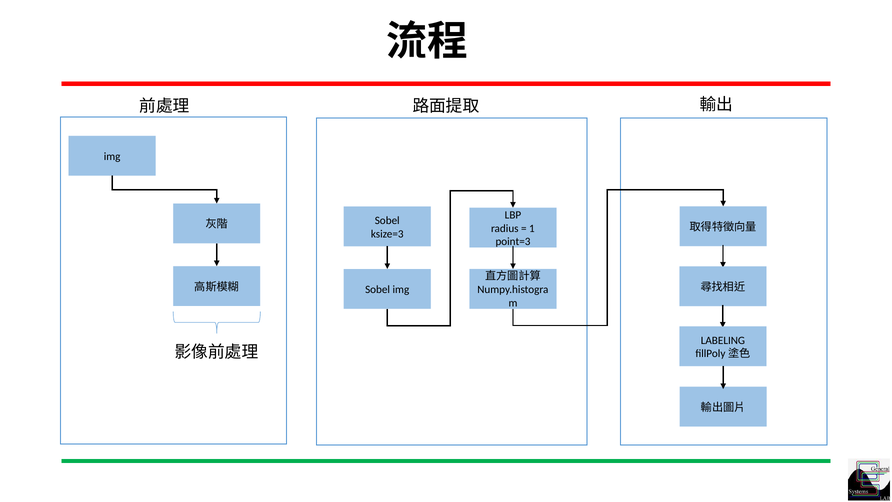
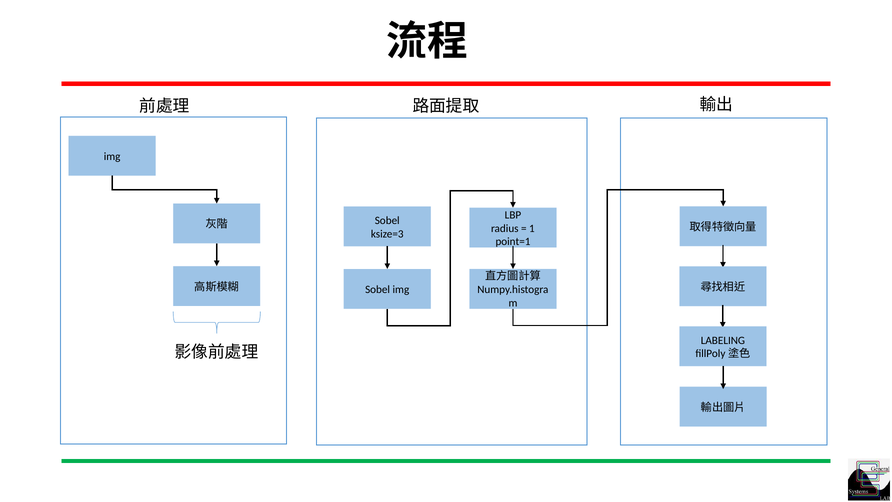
point=3: point=3 -> point=1
